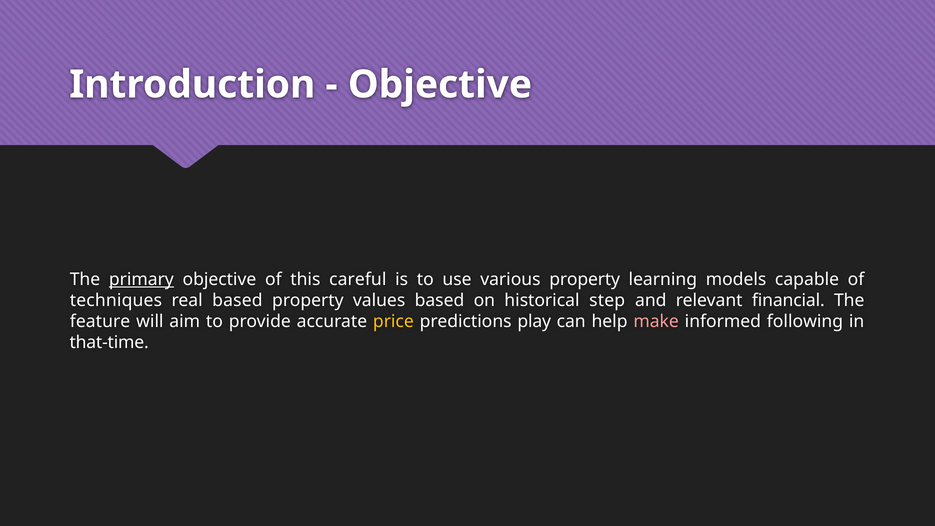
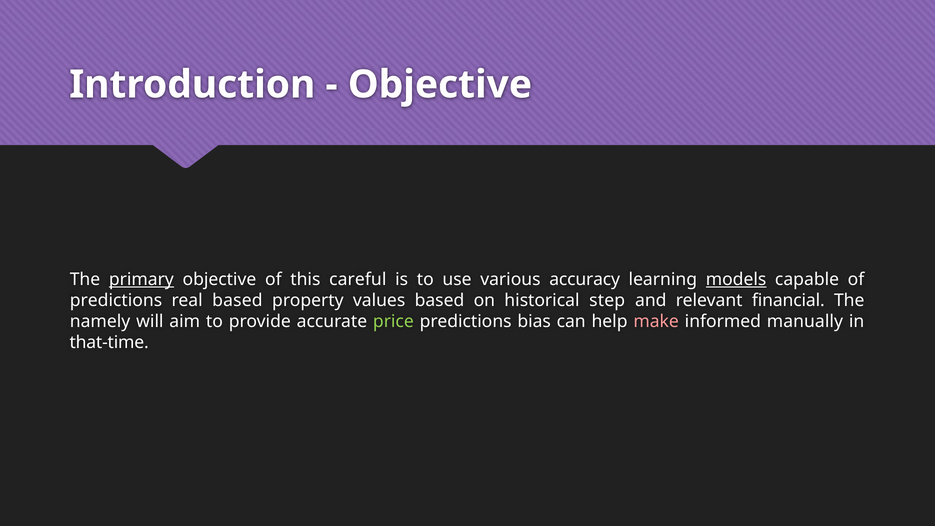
various property: property -> accuracy
models underline: none -> present
techniques at (116, 301): techniques -> predictions
feature: feature -> namely
price colour: yellow -> light green
play: play -> bias
following: following -> manually
